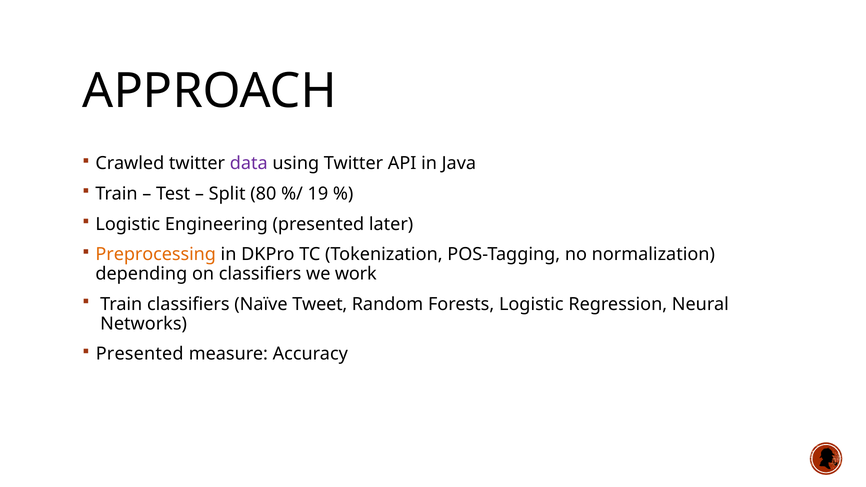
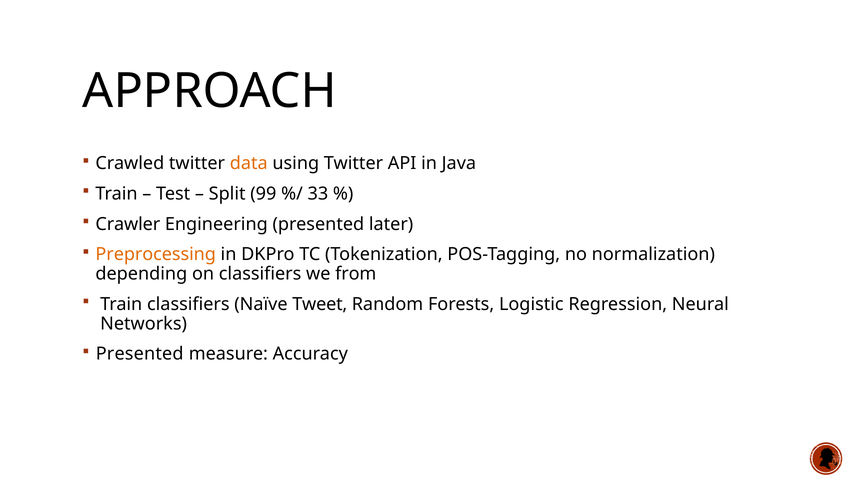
data colour: purple -> orange
80: 80 -> 99
19: 19 -> 33
Logistic at (128, 224): Logistic -> Crawler
work: work -> from
